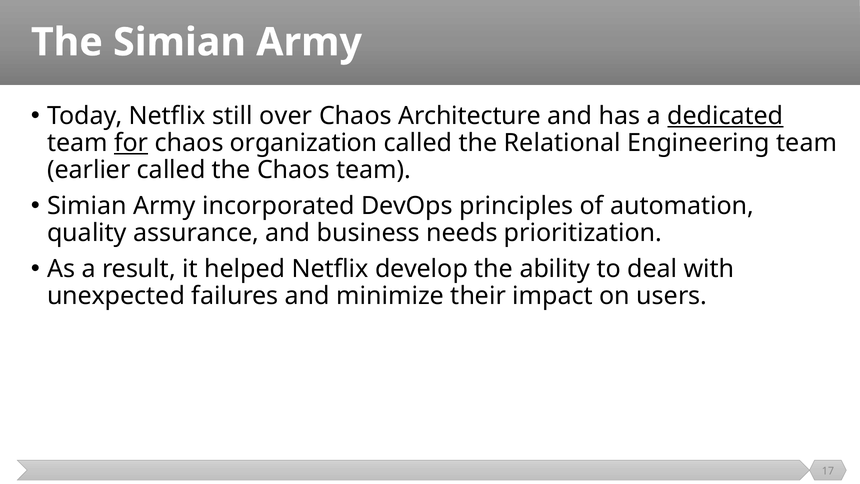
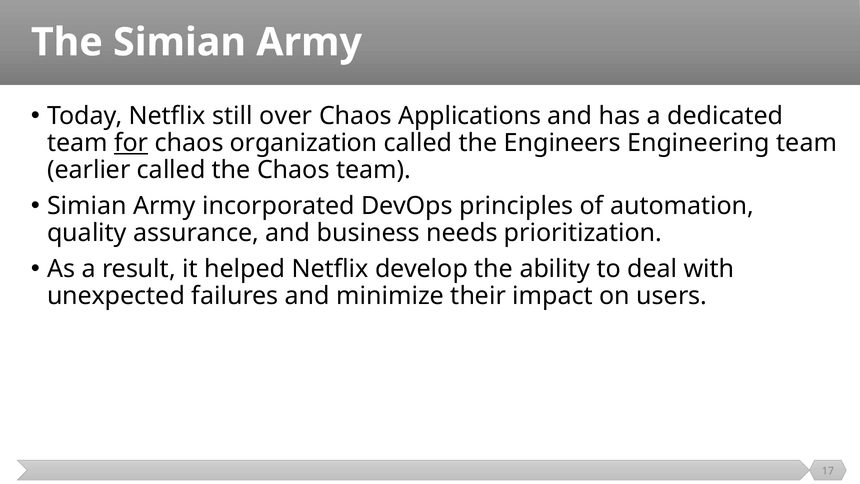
Architecture: Architecture -> Applications
dedicated underline: present -> none
Relational: Relational -> Engineers
